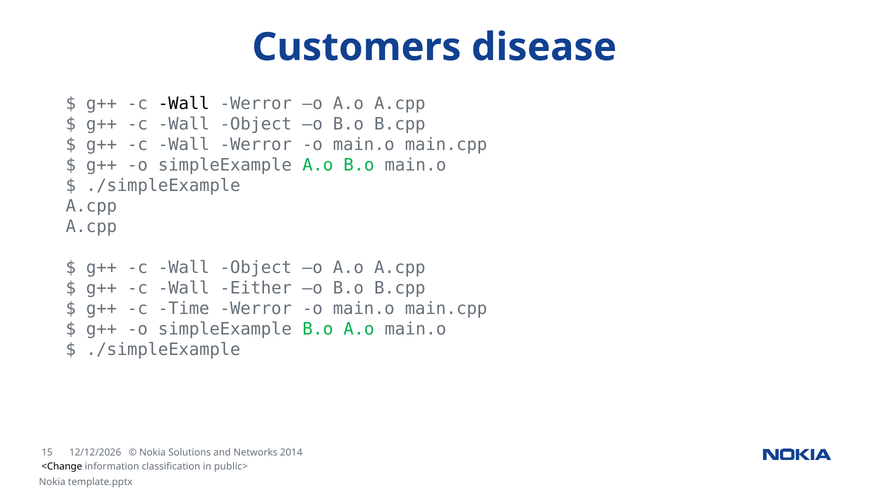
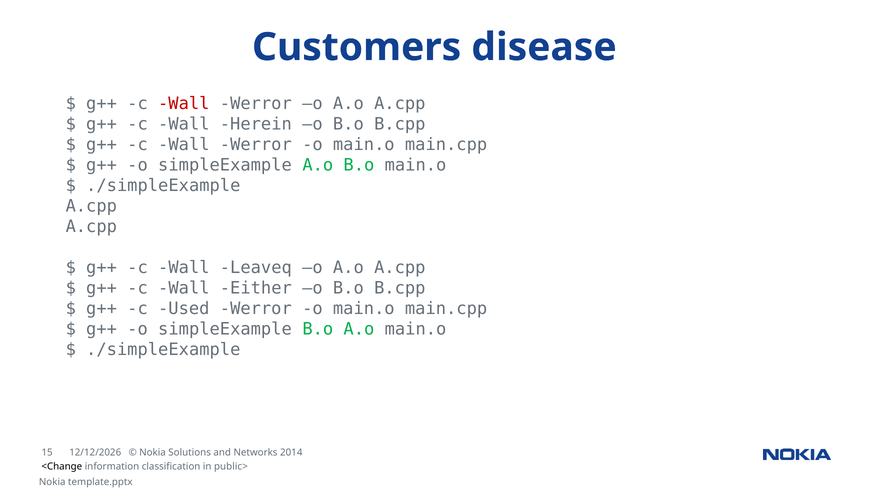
Wall at (184, 104) colour: black -> red
Object at (256, 124): Object -> Herein
Object at (256, 267): Object -> Leaveq
Time: Time -> Used
